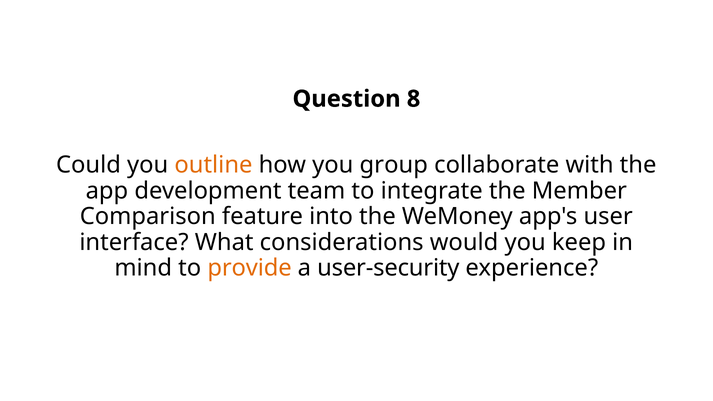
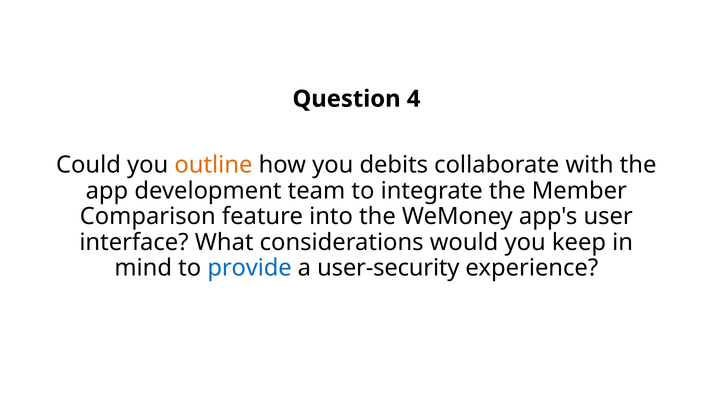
8: 8 -> 4
group: group -> debits
provide colour: orange -> blue
